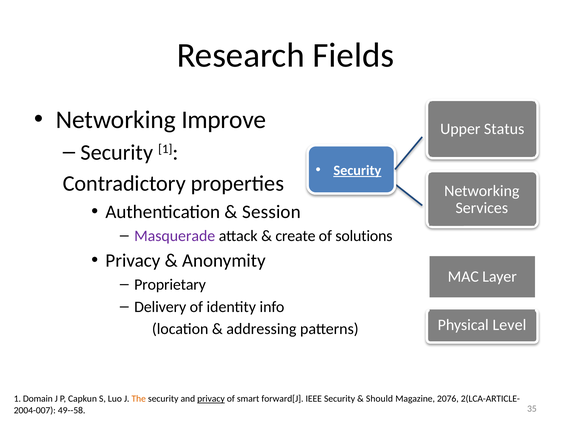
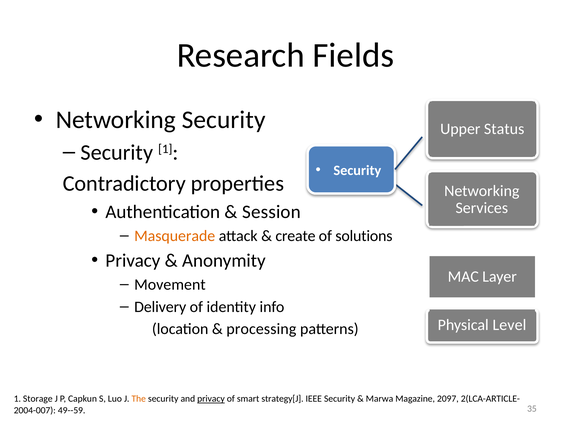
Networking Improve: Improve -> Security
Security at (357, 170) underline: present -> none
Masquerade colour: purple -> orange
Proprietary: Proprietary -> Movement
addressing: addressing -> processing
Domain: Domain -> Storage
forward[J: forward[J -> strategy[J
Should: Should -> Marwa
2076: 2076 -> 2097
49--58: 49--58 -> 49--59
